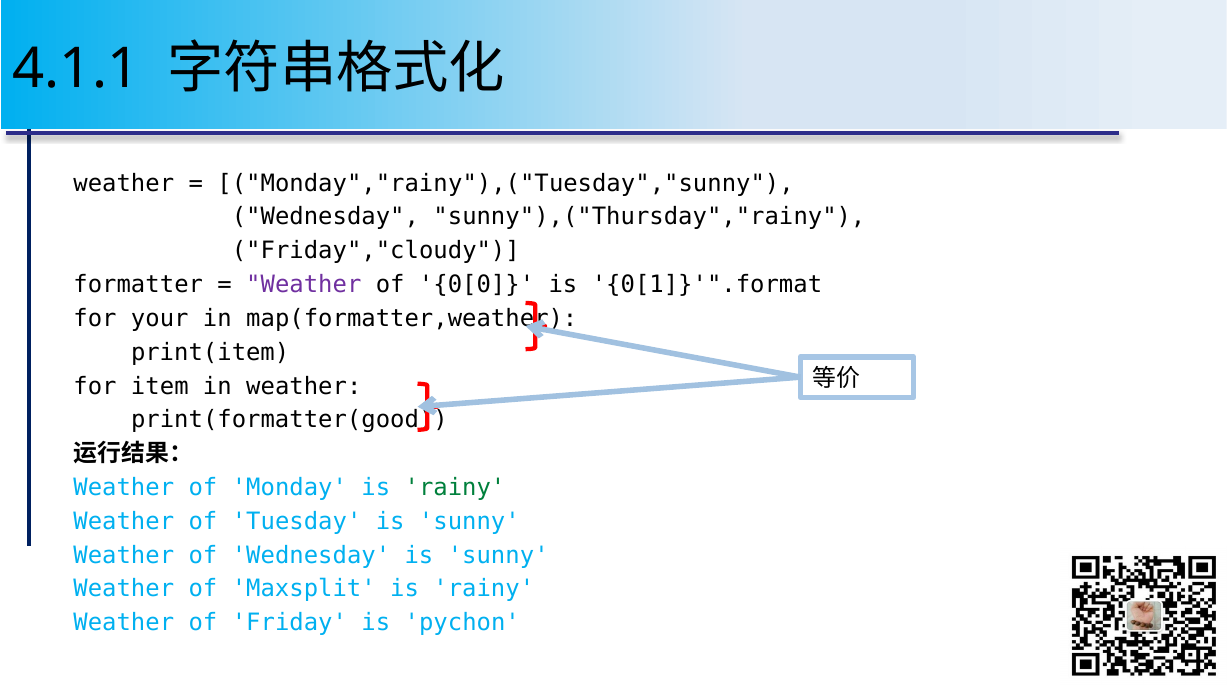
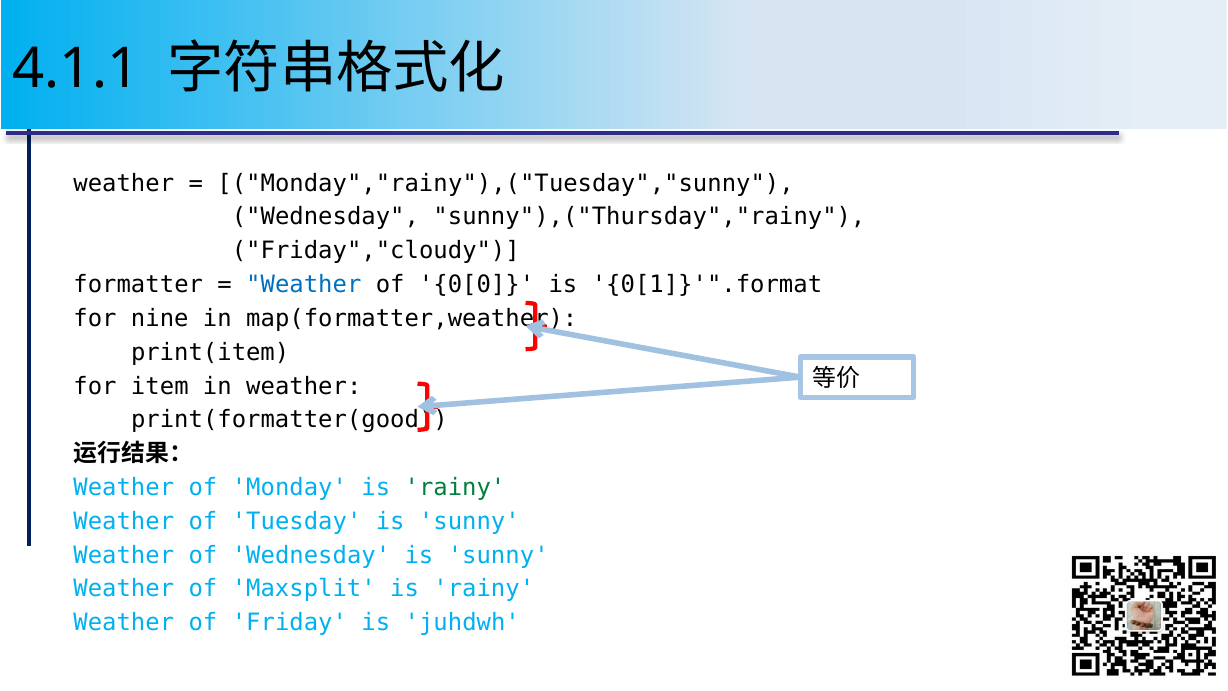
Weather at (304, 285) colour: purple -> blue
your: your -> nine
pychon: pychon -> juhdwh
